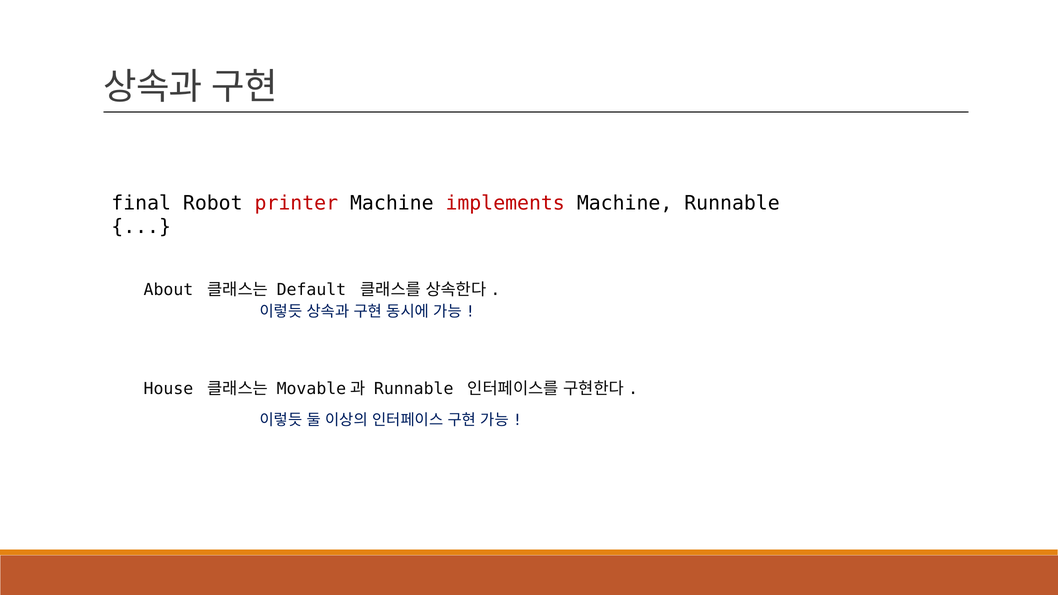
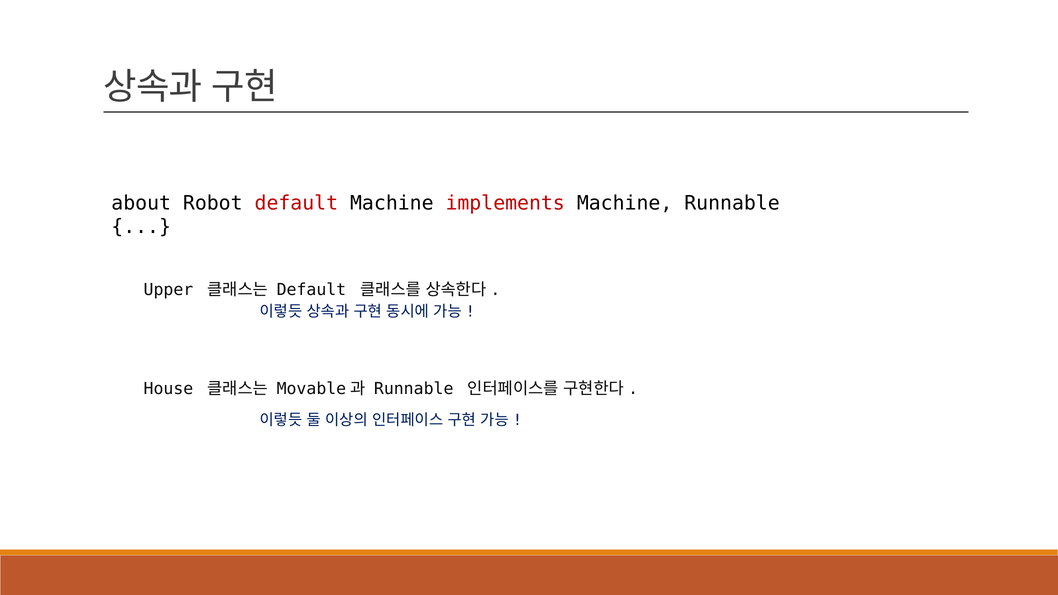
final: final -> about
Robot printer: printer -> default
About: About -> Upper
